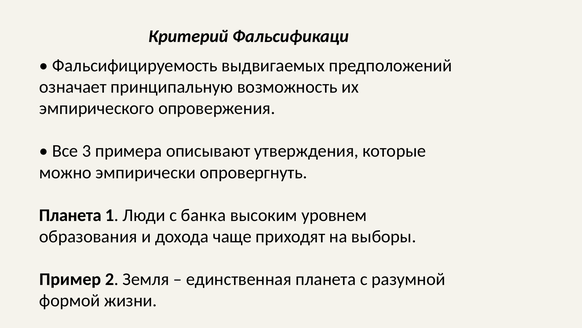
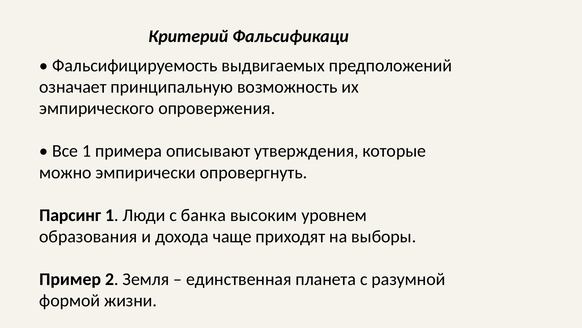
Все 3: 3 -> 1
Планета at (70, 215): Планета -> Парсинг
